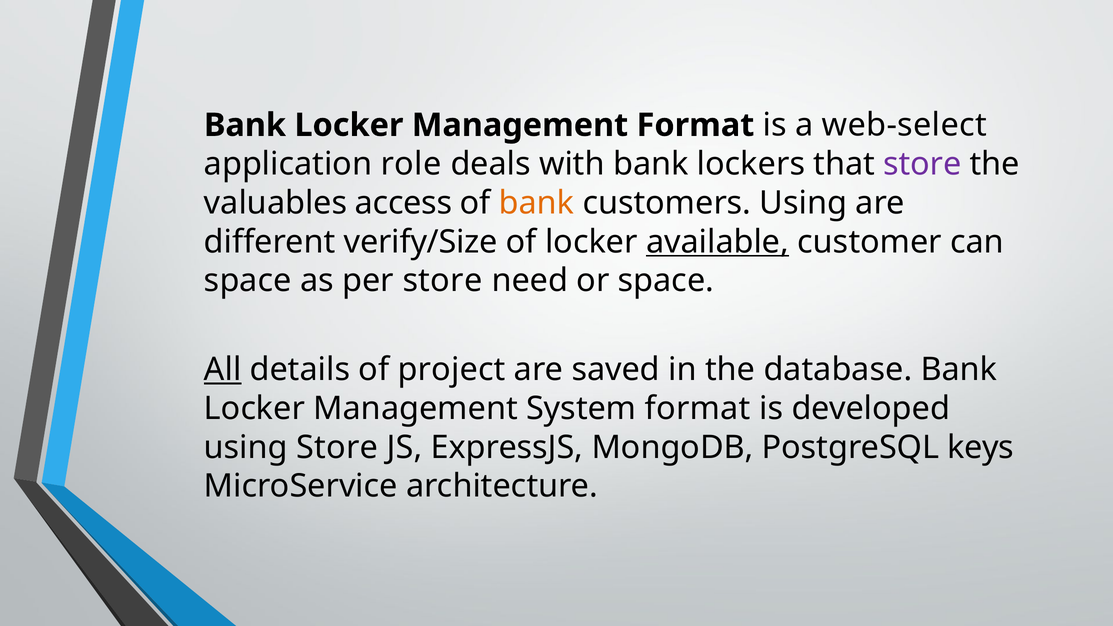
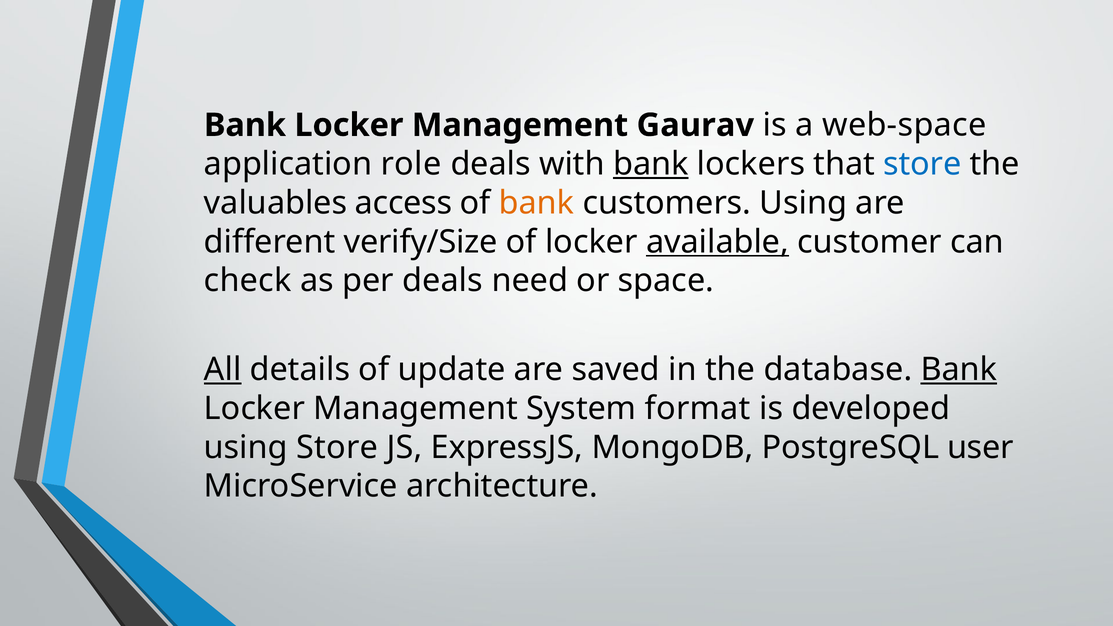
Management Format: Format -> Gaurav
web-select: web-select -> web-space
bank at (651, 164) underline: none -> present
store at (922, 164) colour: purple -> blue
space at (248, 281): space -> check
per store: store -> deals
project: project -> update
Bank at (959, 370) underline: none -> present
keys: keys -> user
